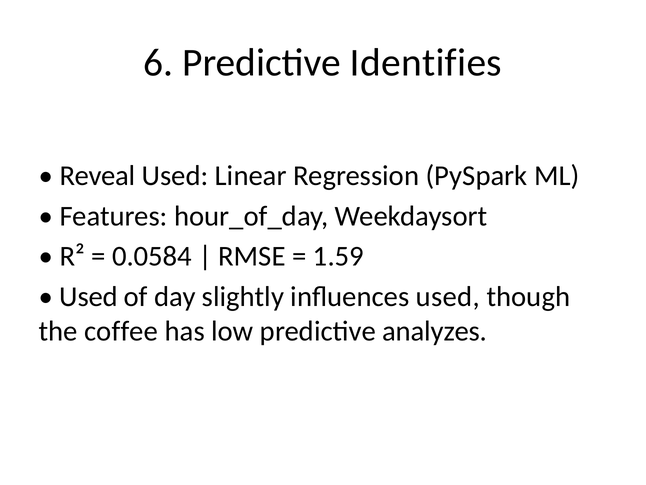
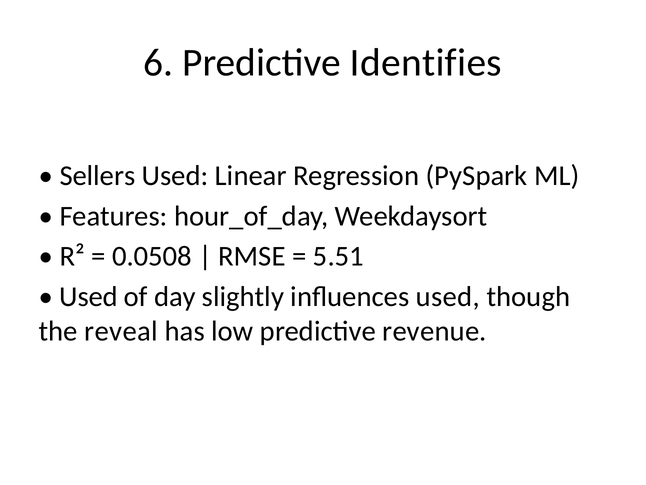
Reveal: Reveal -> Sellers
0.0584: 0.0584 -> 0.0508
1.59: 1.59 -> 5.51
coffee: coffee -> reveal
analyzes: analyzes -> revenue
